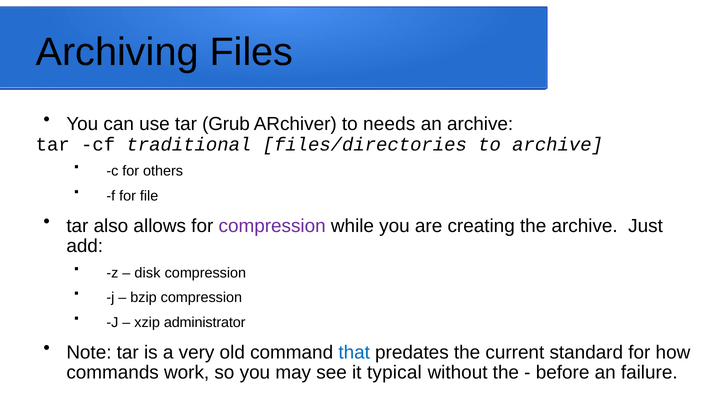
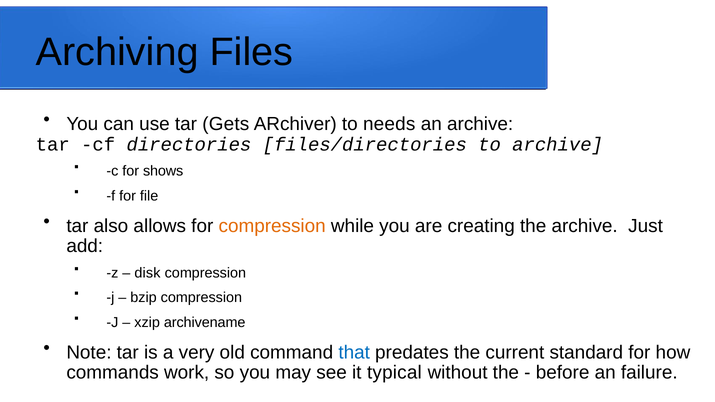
Grub: Grub -> Gets
traditional: traditional -> directories
others: others -> shows
compression at (272, 226) colour: purple -> orange
administrator: administrator -> archivename
